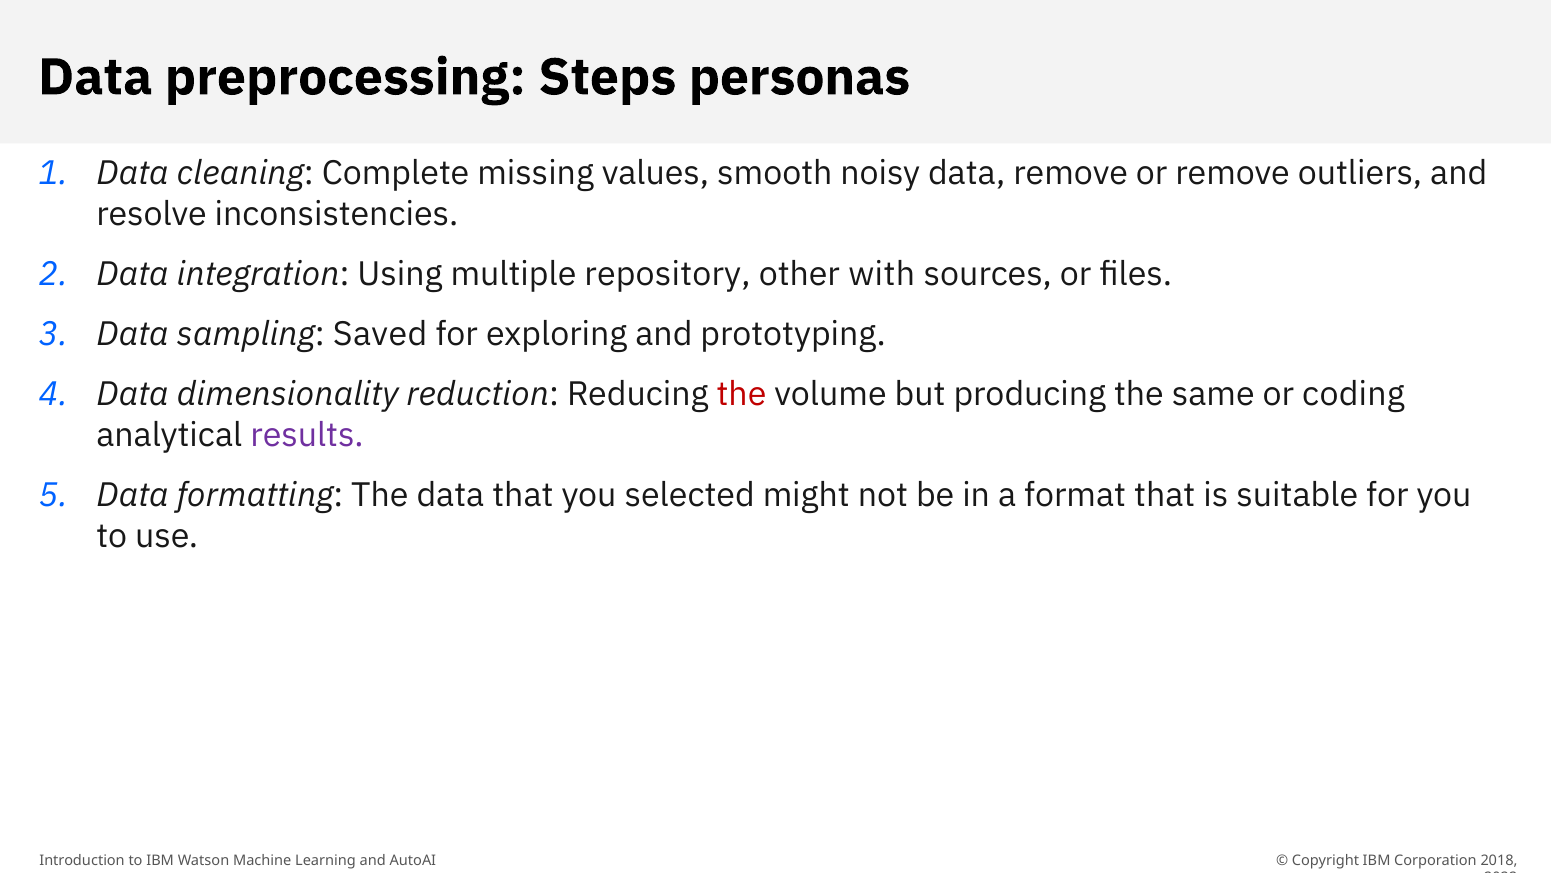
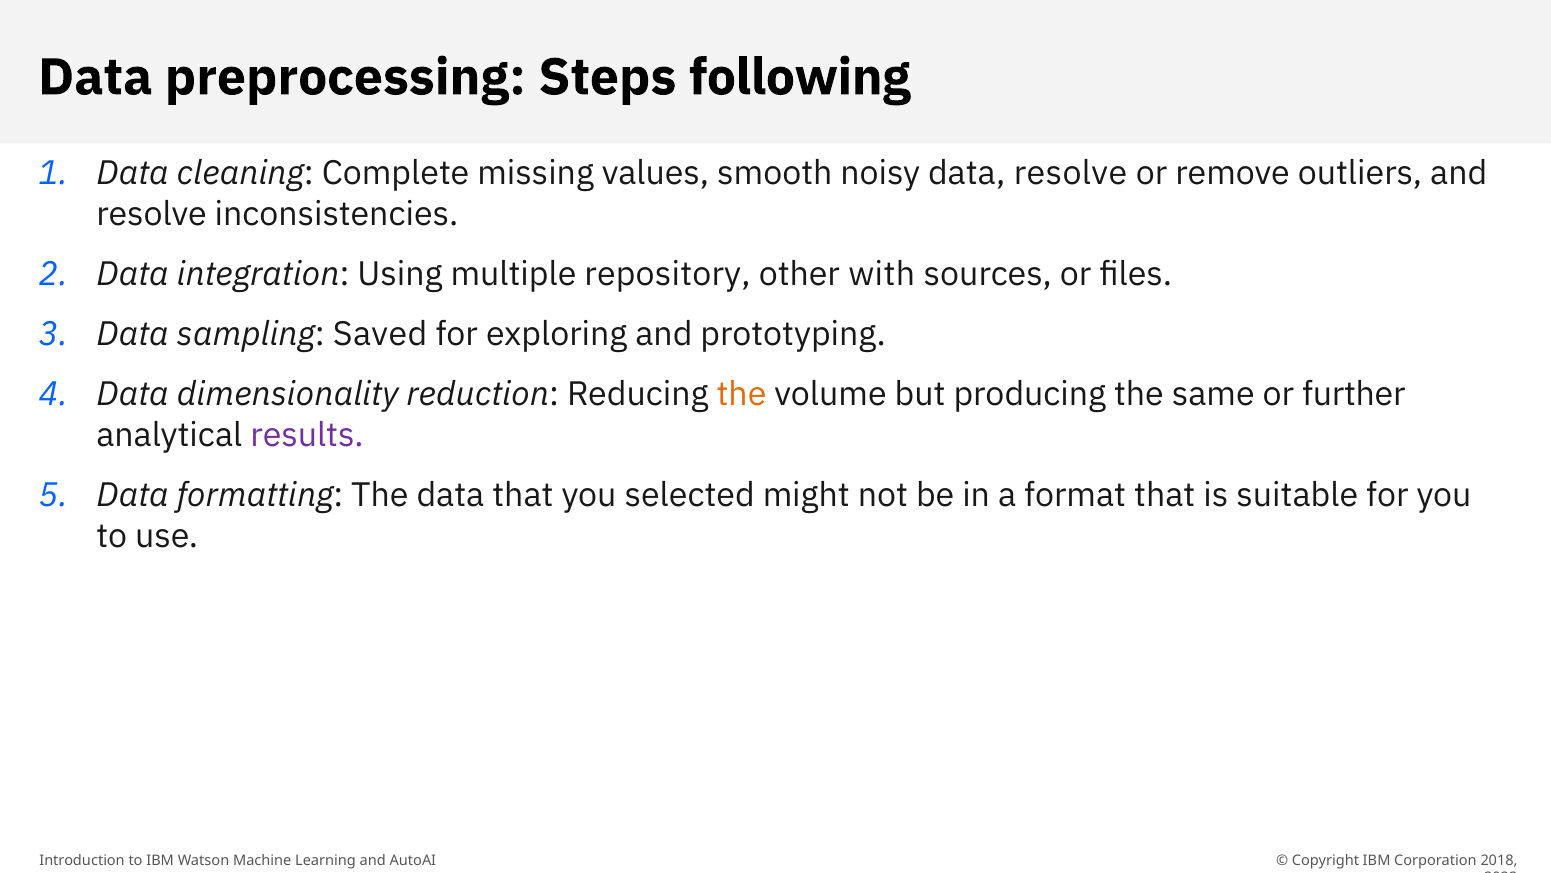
personas: personas -> following
data remove: remove -> resolve
the at (741, 394) colour: red -> orange
coding: coding -> further
